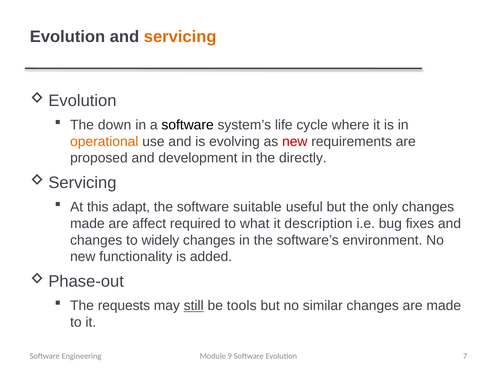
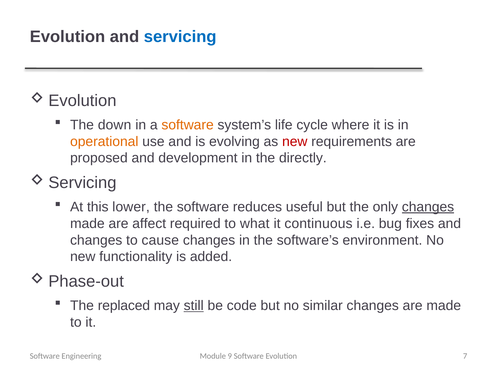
servicing colour: orange -> blue
software at (188, 125) colour: black -> orange
adapt: adapt -> lower
suitable: suitable -> reduces
changes at (428, 207) underline: none -> present
description: description -> continuous
widely: widely -> cause
requests: requests -> replaced
tools: tools -> code
